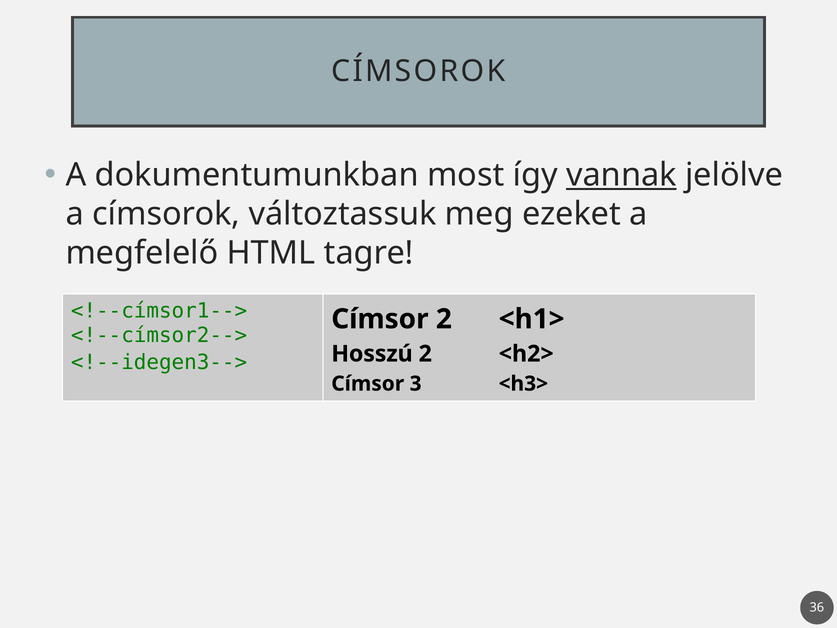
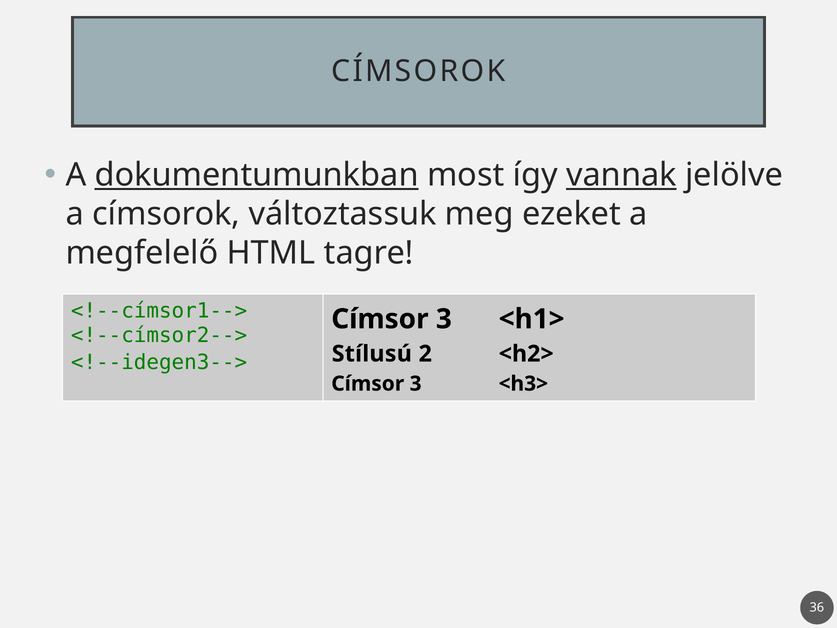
dokumentumunkban underline: none -> present
2 at (444, 319): 2 -> 3
Hosszú: Hosszú -> Stílusú
